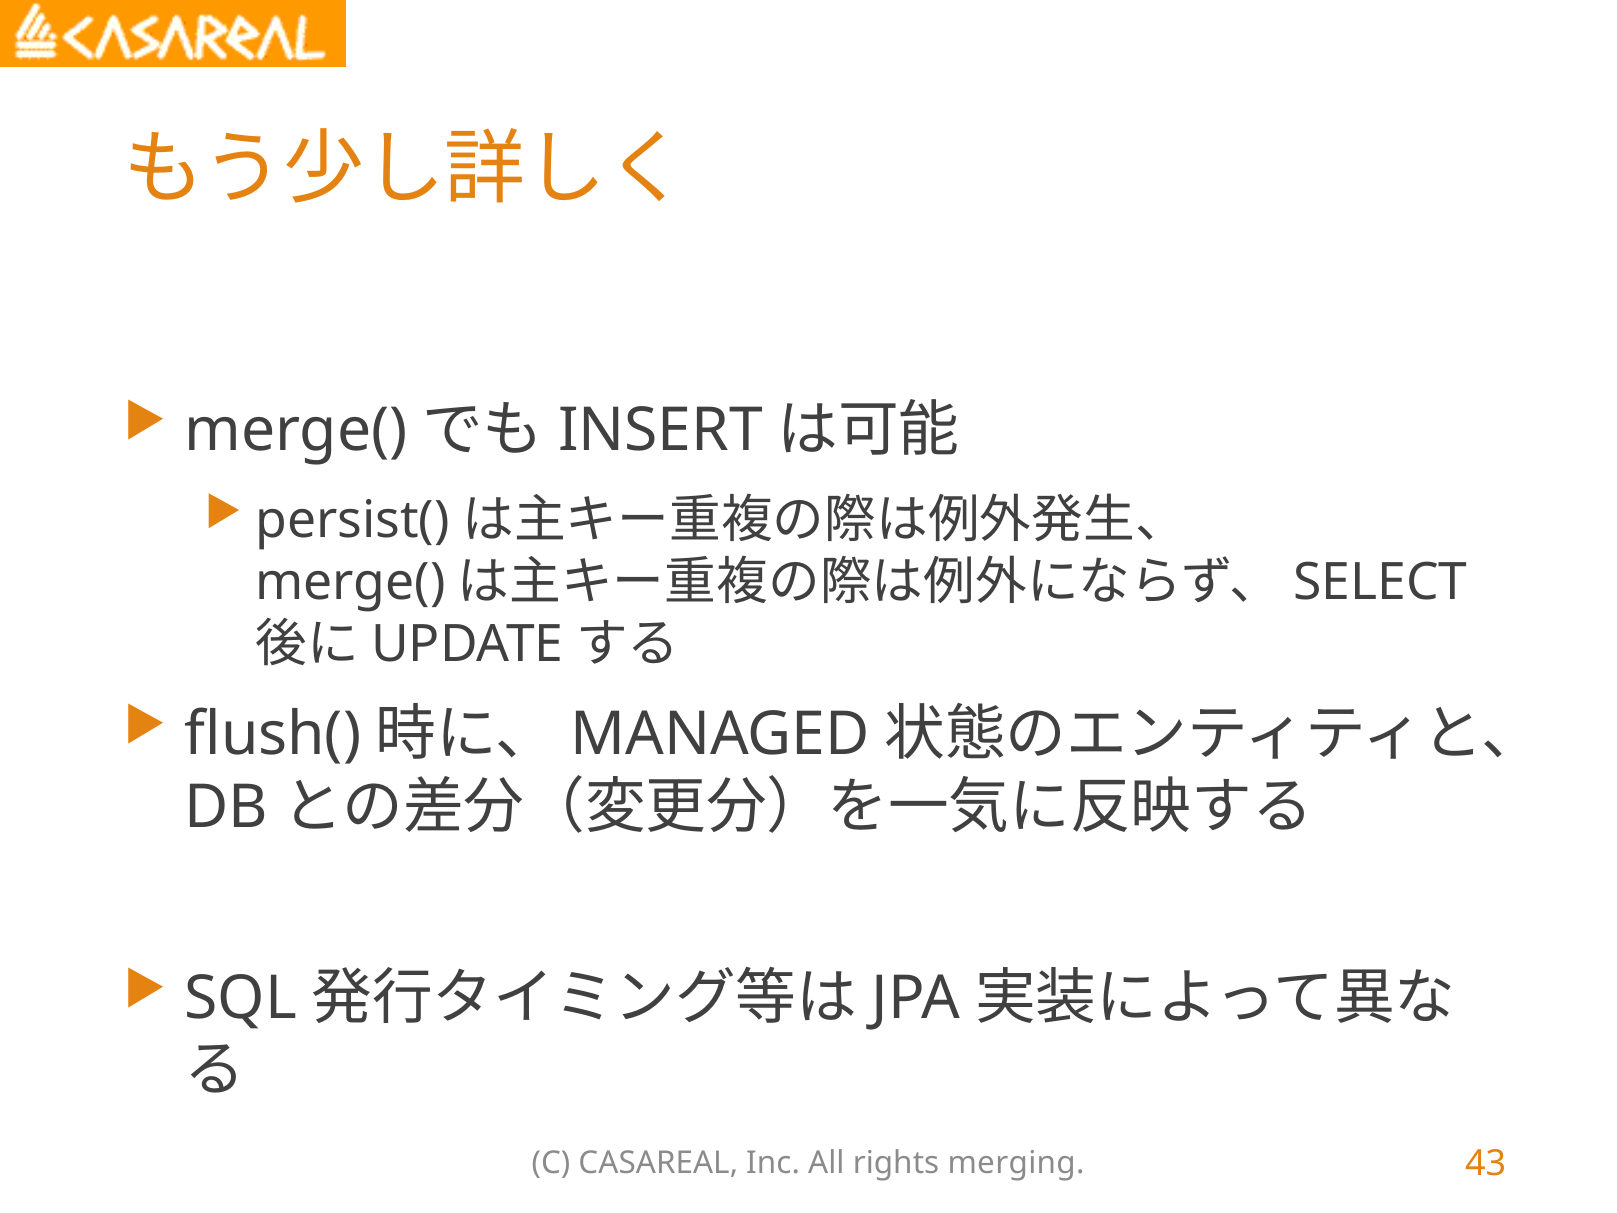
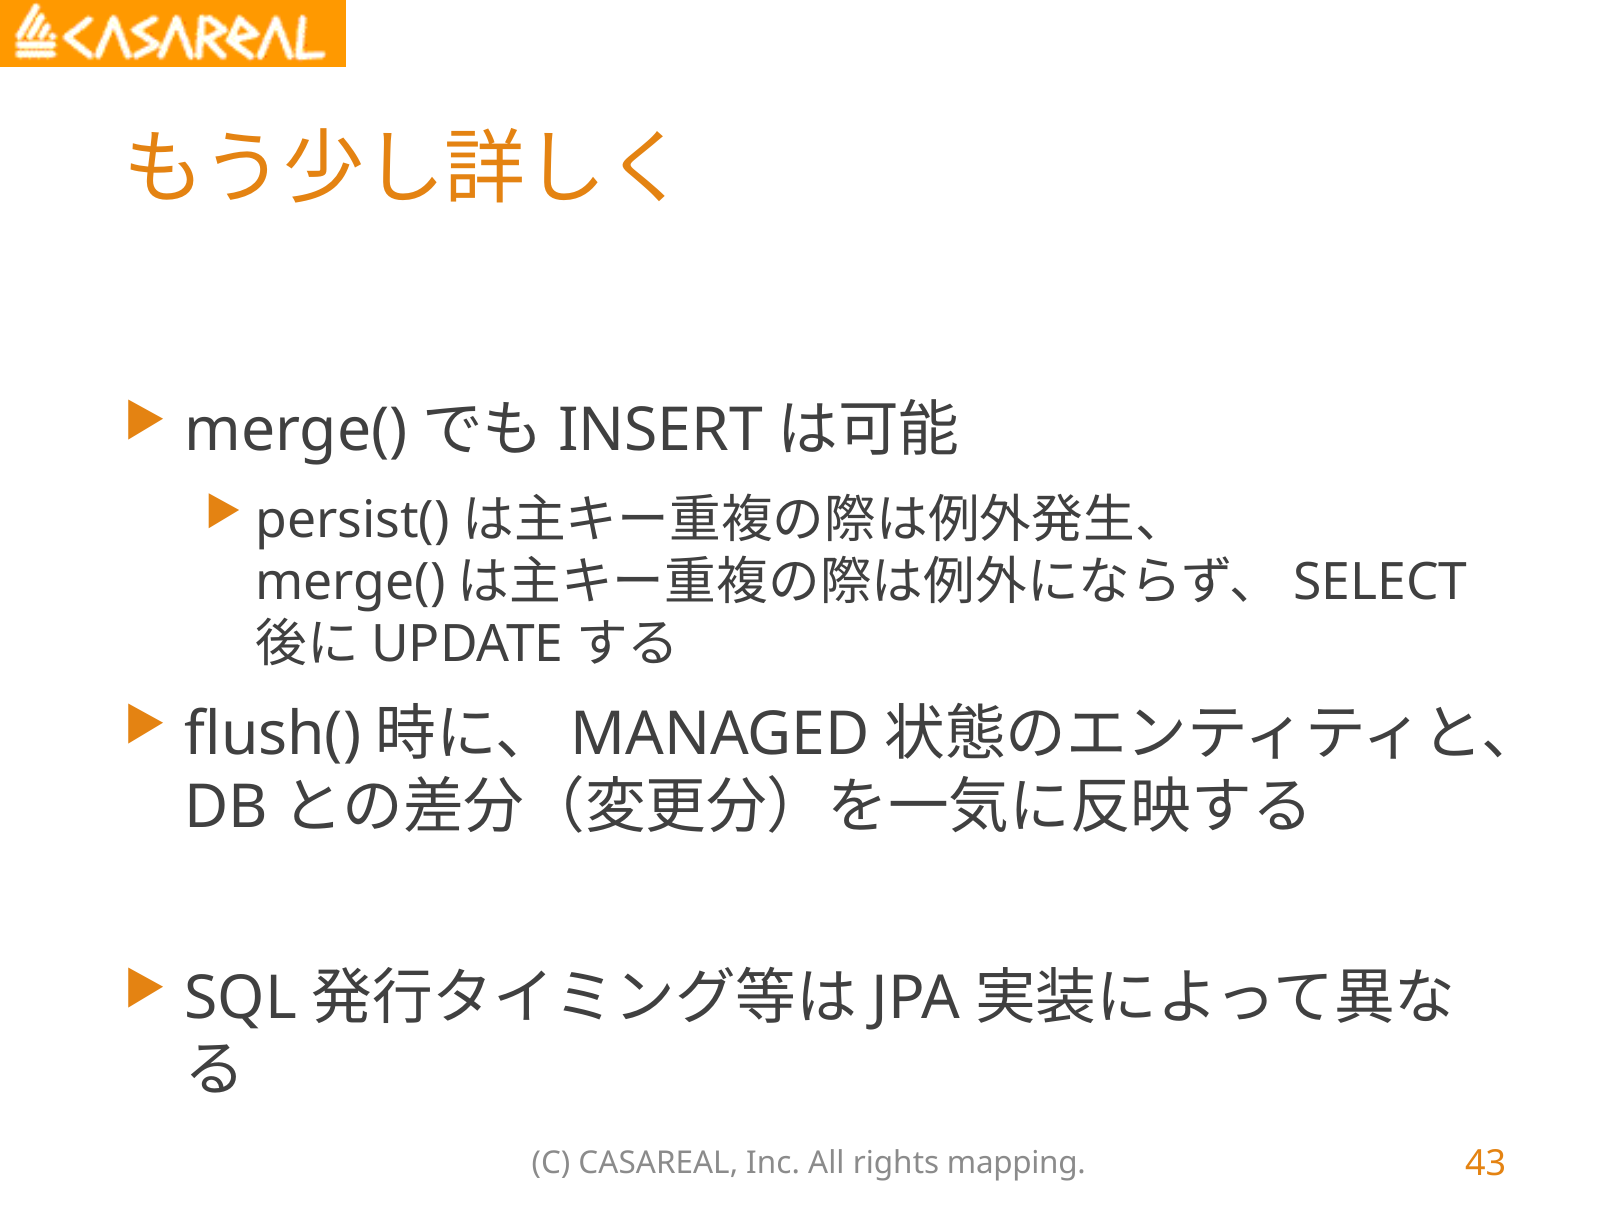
merging: merging -> mapping
